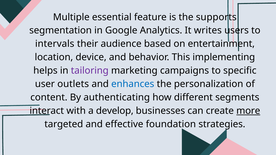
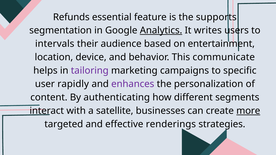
Multiple: Multiple -> Refunds
Analytics underline: none -> present
implementing: implementing -> communicate
outlets: outlets -> rapidly
enhances colour: blue -> purple
develop: develop -> satellite
foundation: foundation -> renderings
